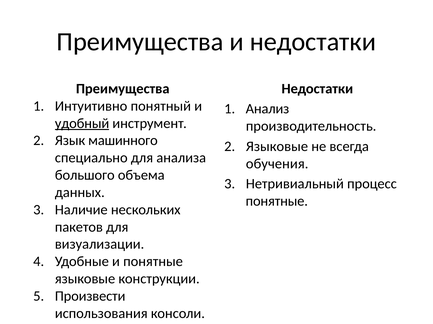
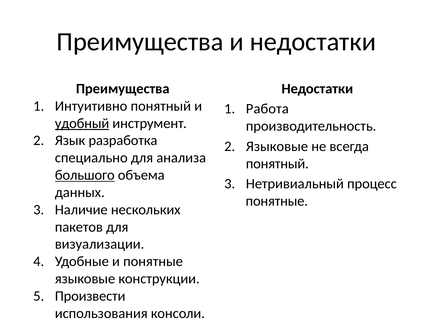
Анализ: Анализ -> Работа
машинного: машинного -> разработка
обучения at (277, 164): обучения -> понятный
большого underline: none -> present
